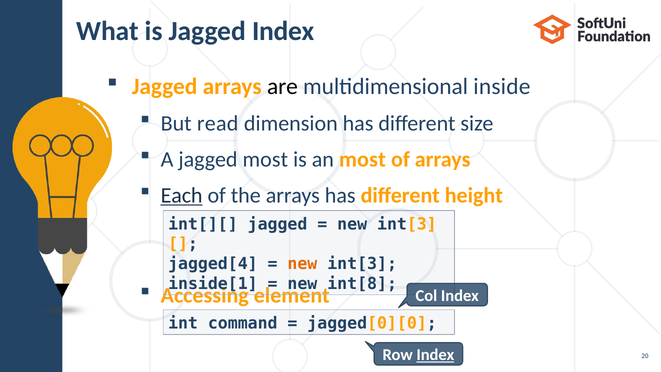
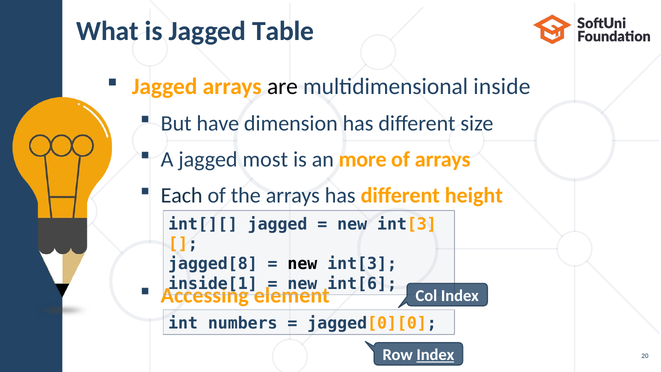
Jagged Index: Index -> Table
read: read -> have
an most: most -> more
Each underline: present -> none
jagged[4: jagged[4 -> jagged[8
new at (302, 264) colour: orange -> black
int[8: int[8 -> int[6
command: command -> numbers
